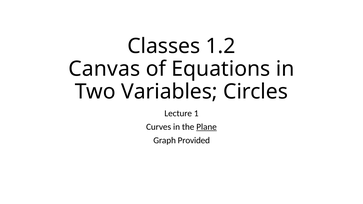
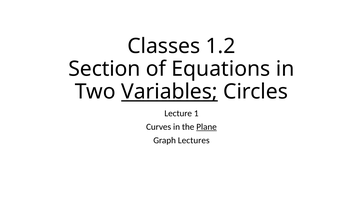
Canvas: Canvas -> Section
Variables underline: none -> present
Provided: Provided -> Lectures
